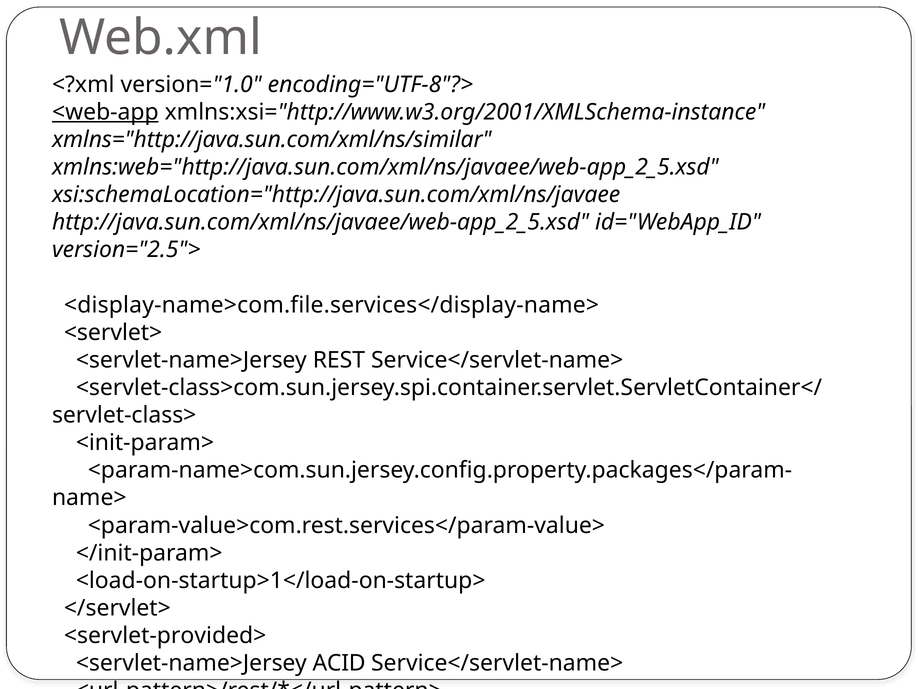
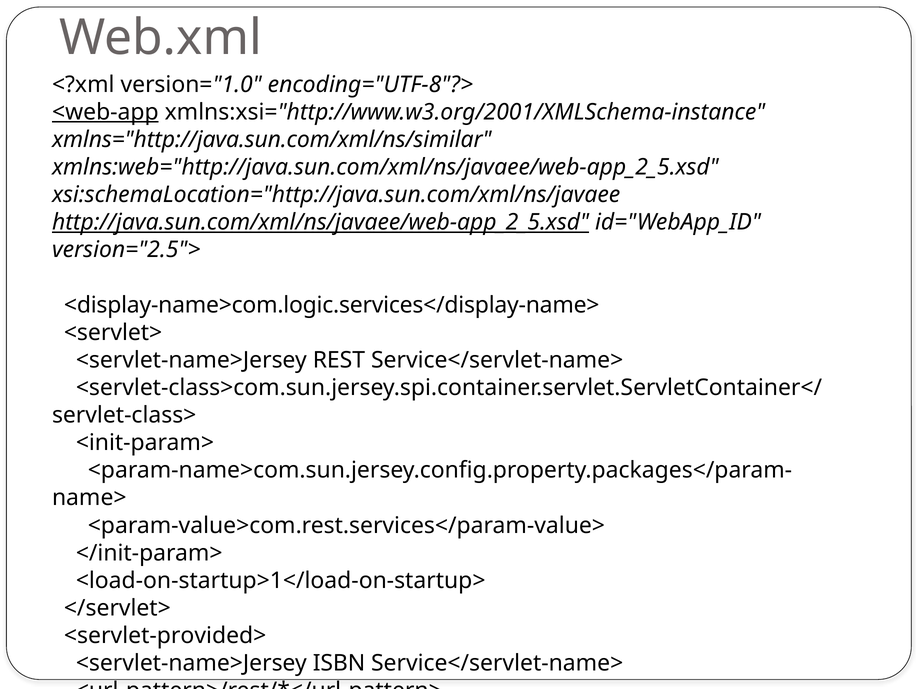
http://java.sun.com/xml/ns/javaee/web-app_2_5.xsd underline: none -> present
<display-name>com.file.services</display-name>: <display-name>com.file.services</display-name> -> <display-name>com.logic.services</display-name>
ACID: ACID -> ISBN
